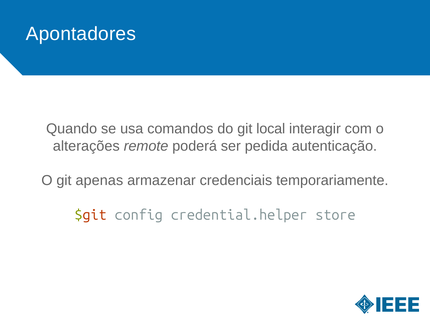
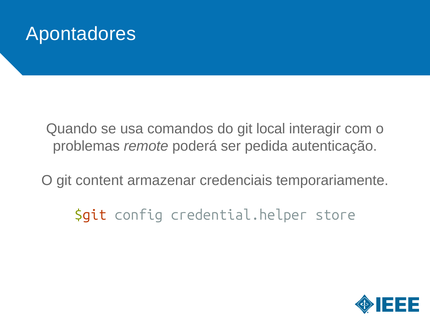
alterações: alterações -> problemas
apenas: apenas -> content
